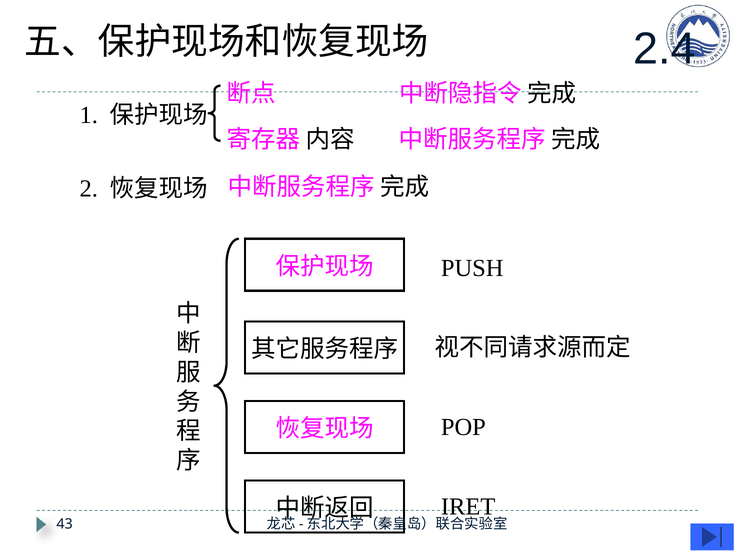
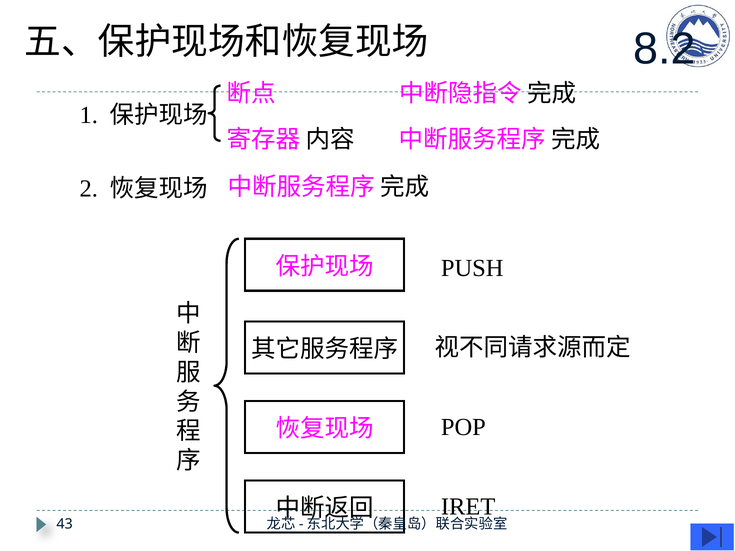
2.4: 2.4 -> 8.2
